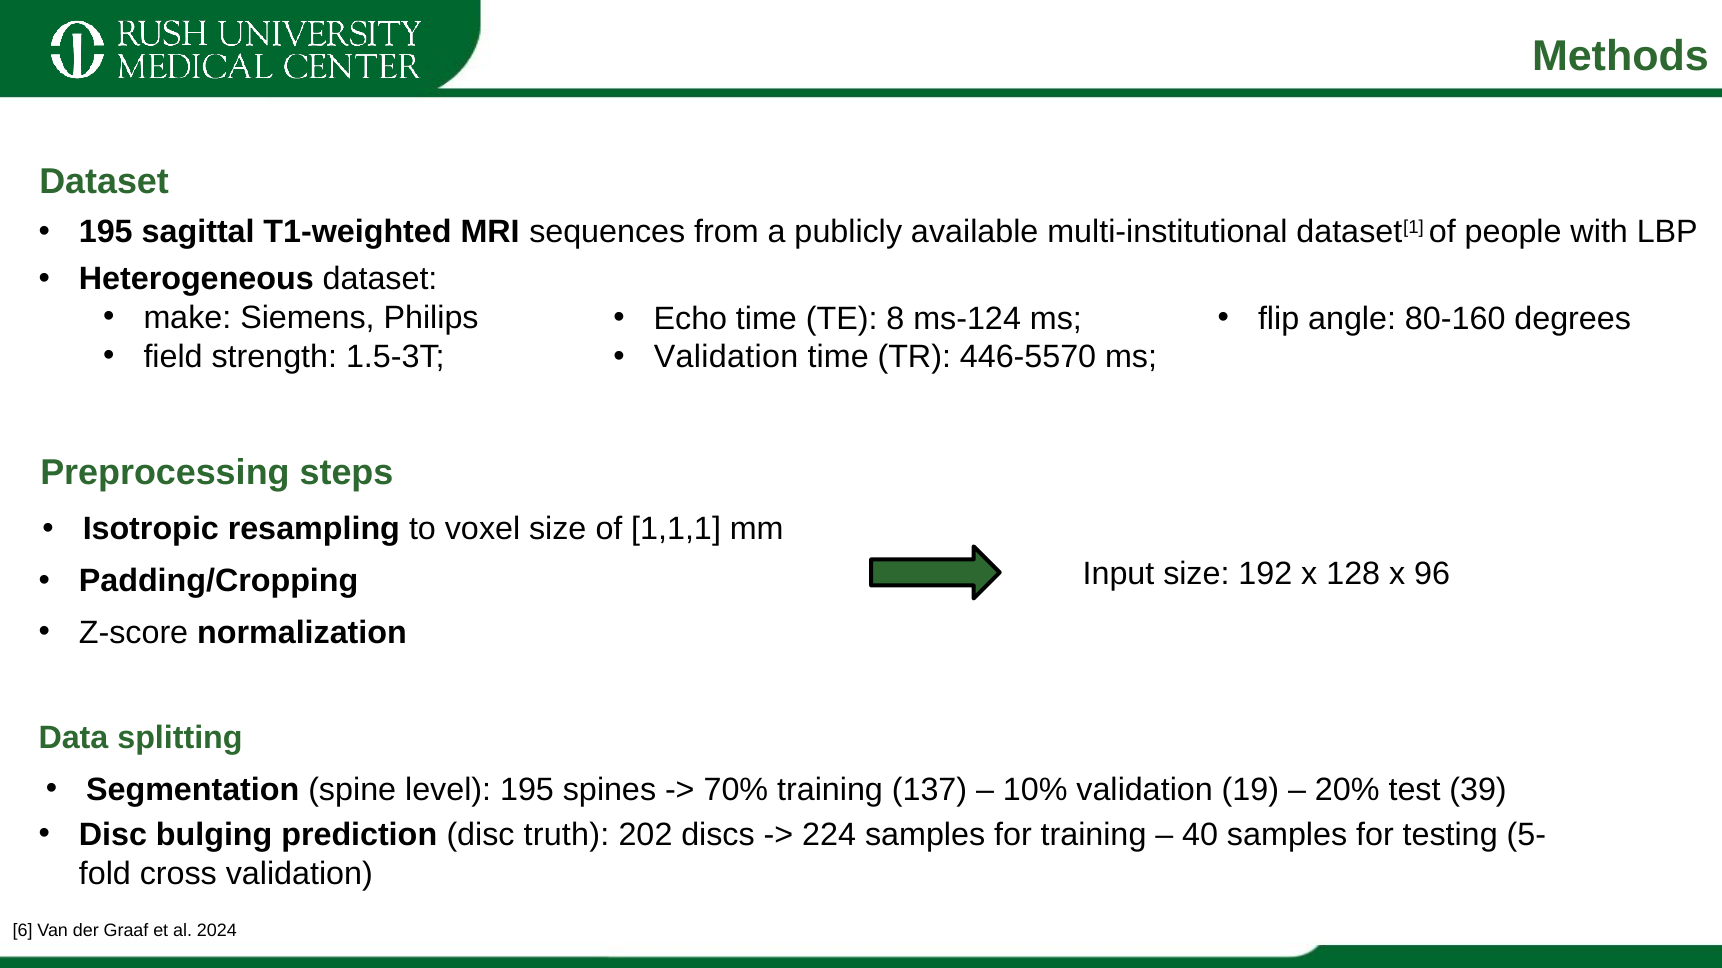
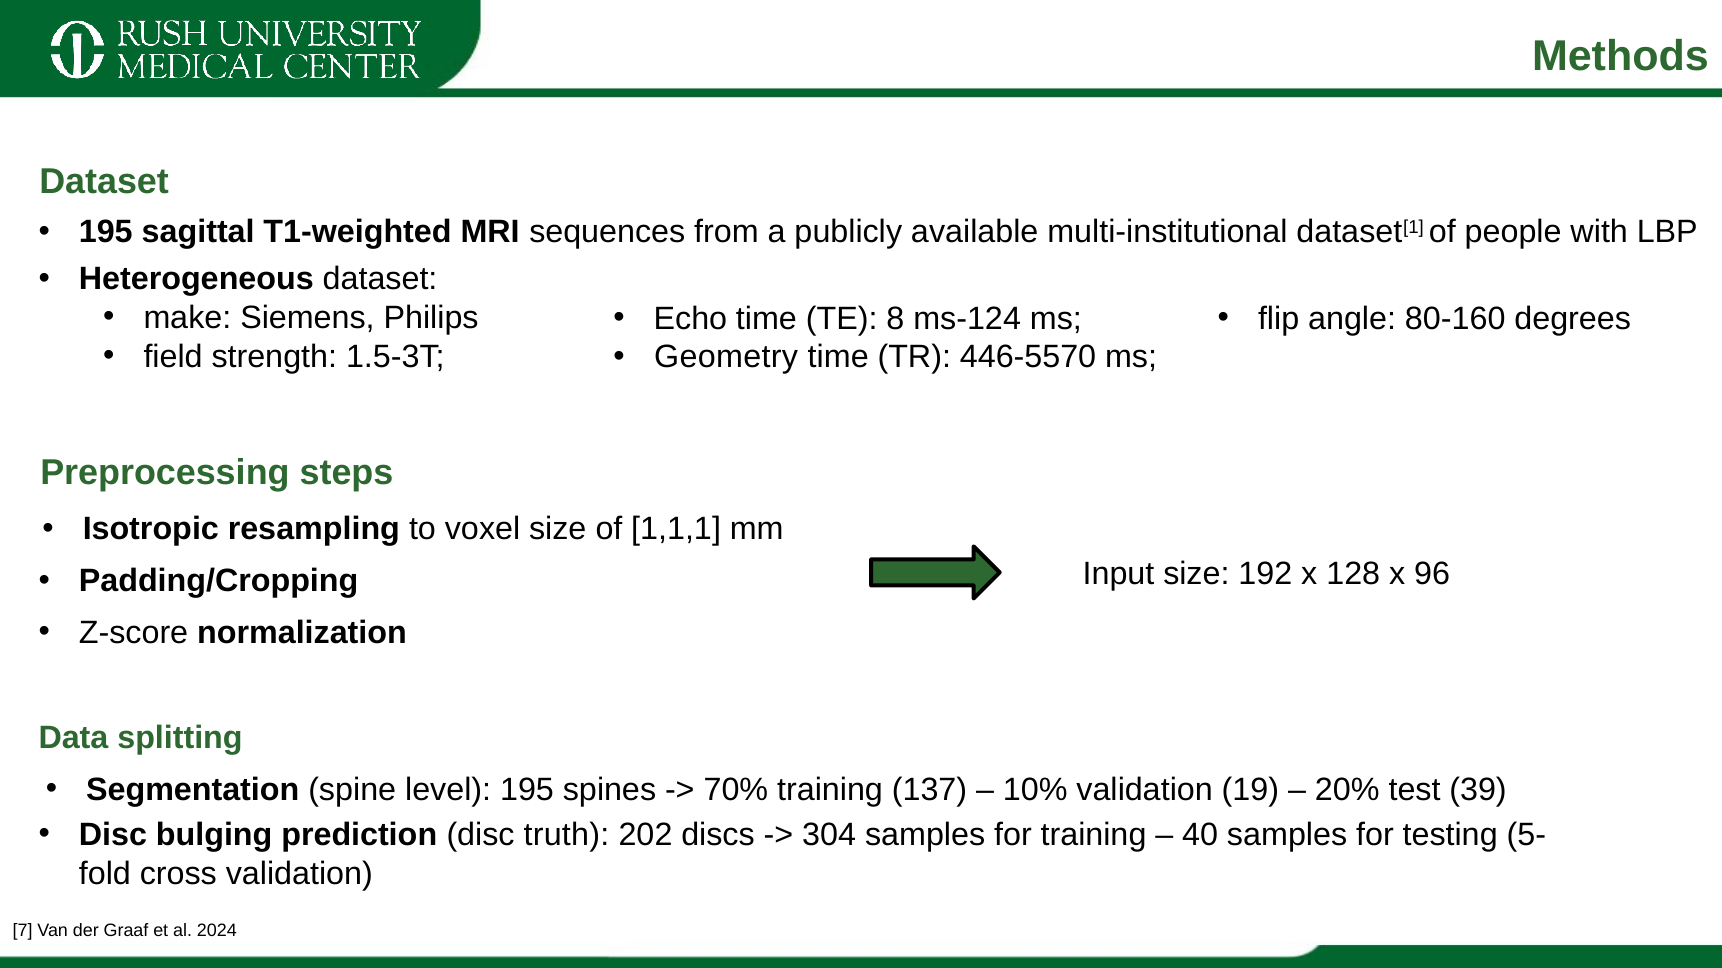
Validation at (726, 357): Validation -> Geometry
224: 224 -> 304
6: 6 -> 7
